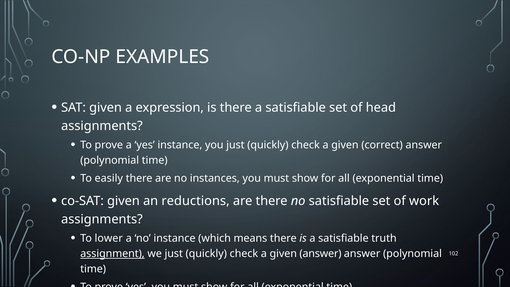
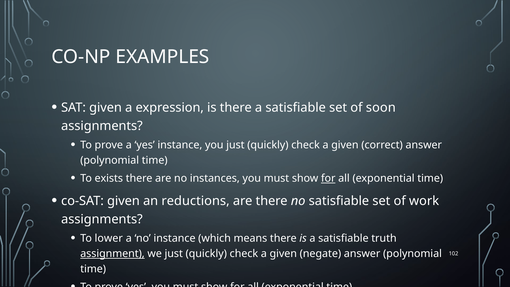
head: head -> soon
easily: easily -> exists
for at (328, 178) underline: none -> present
given answer: answer -> negate
